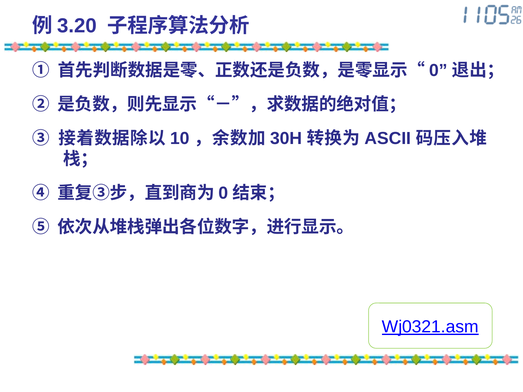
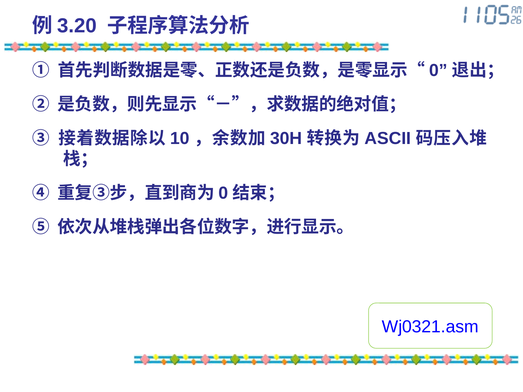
Wj0321.asm underline: present -> none
